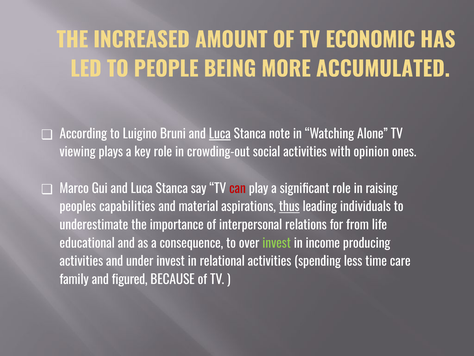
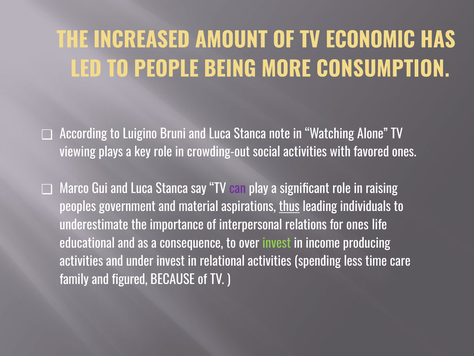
ACCUMULATED: ACCUMULATED -> CONSUMPTION
Luca at (220, 134) underline: present -> none
opinion: opinion -> favored
can colour: red -> purple
capabilities: capabilities -> government
for from: from -> ones
